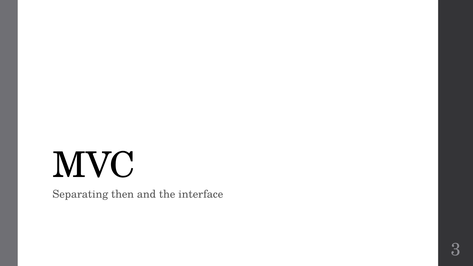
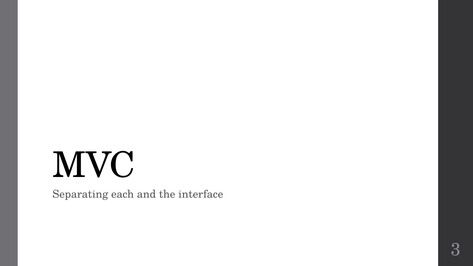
then: then -> each
